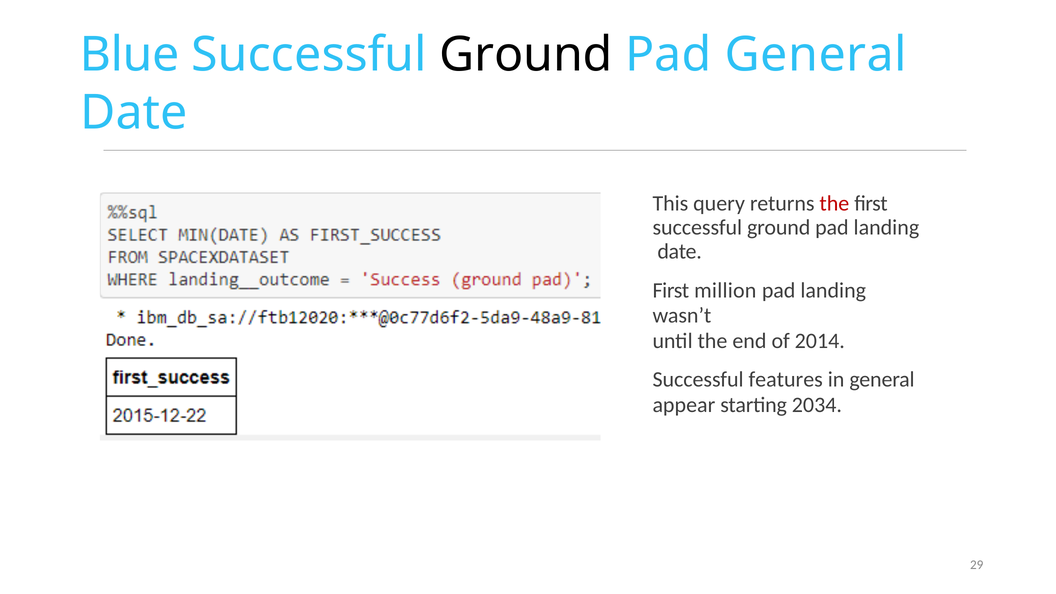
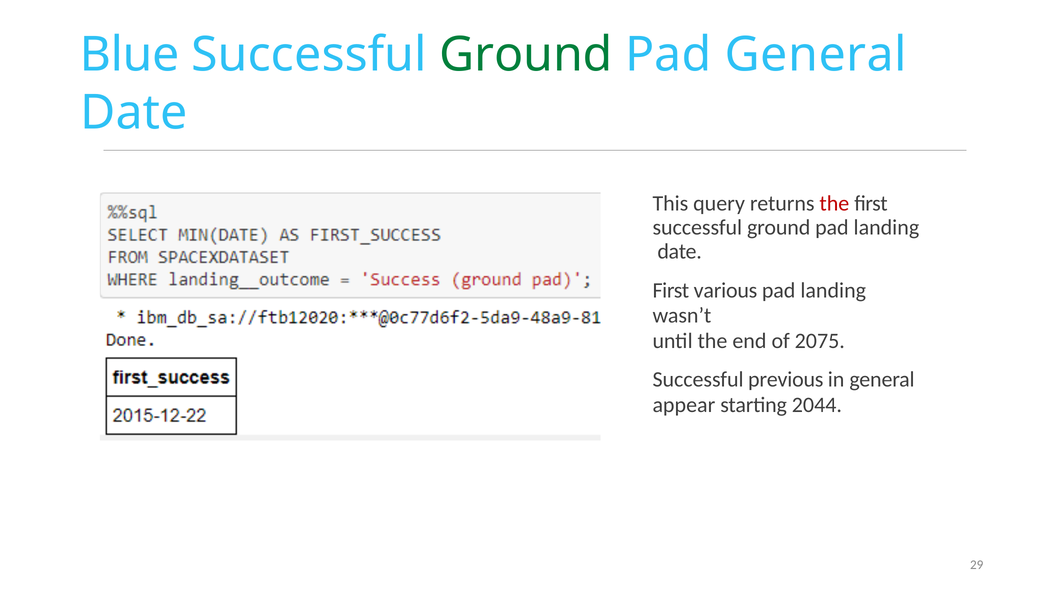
Ground at (526, 55) colour: black -> green
million: million -> various
2014: 2014 -> 2075
features: features -> previous
2034: 2034 -> 2044
